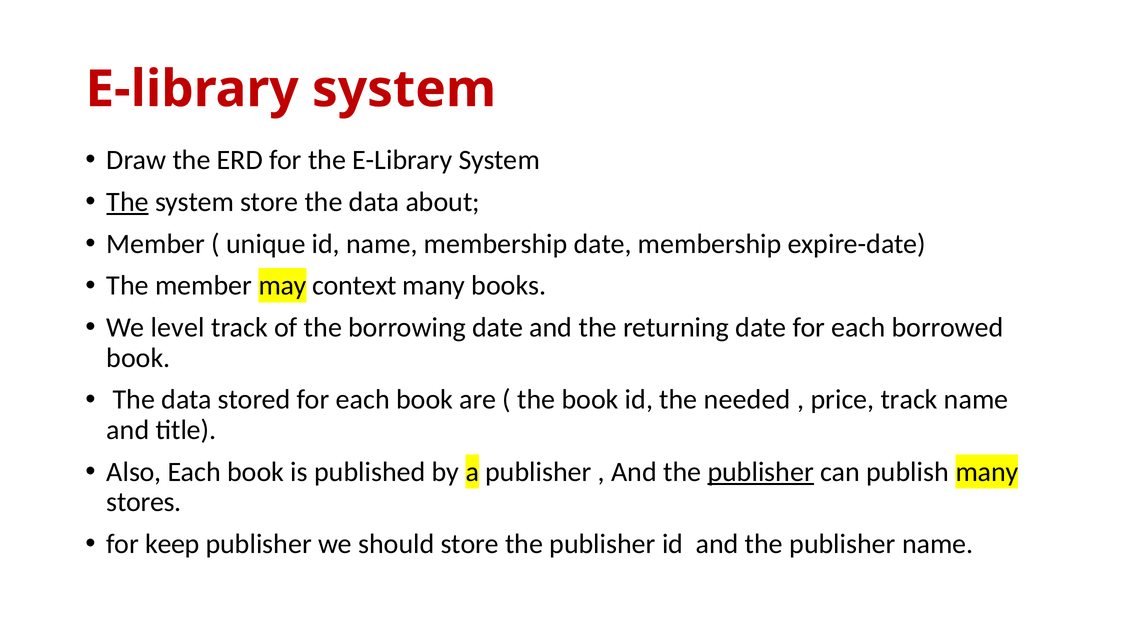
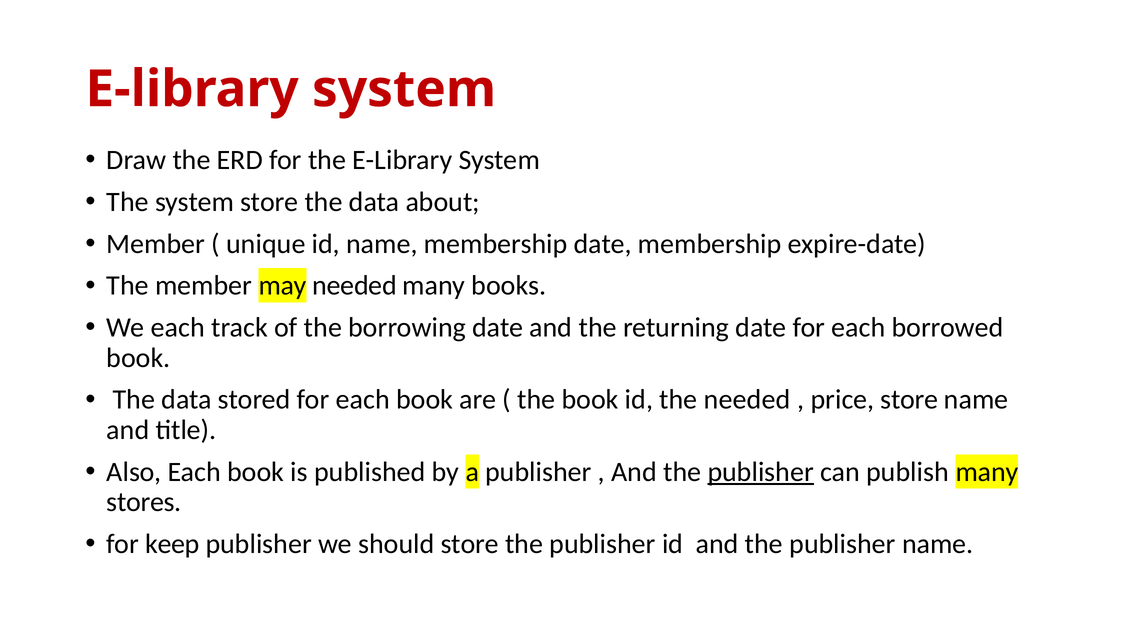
The at (128, 202) underline: present -> none
may context: context -> needed
We level: level -> each
price track: track -> store
